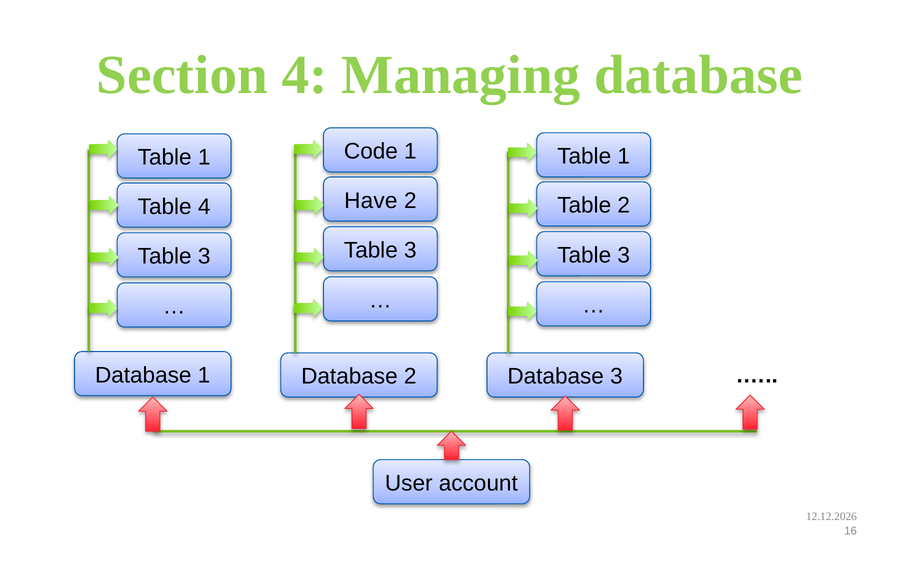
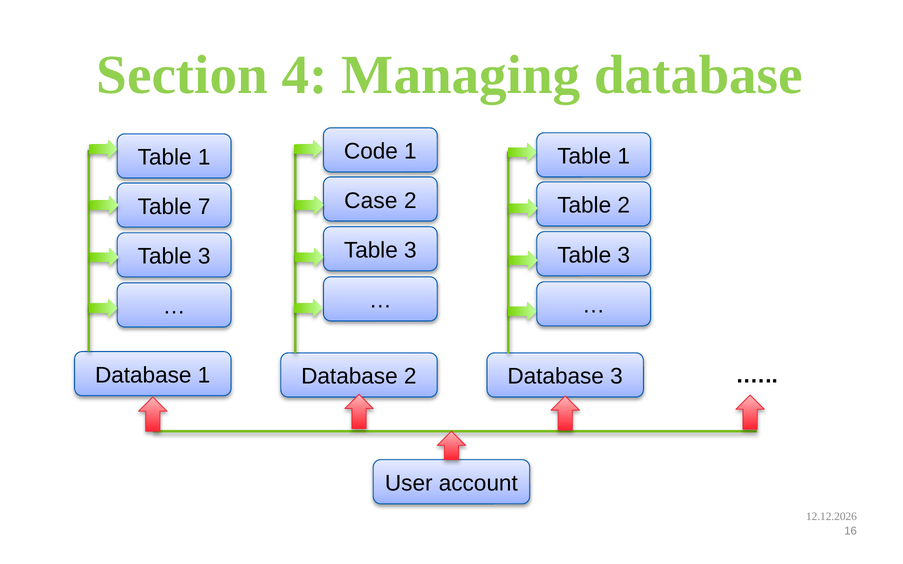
Have: Have -> Case
Table 4: 4 -> 7
